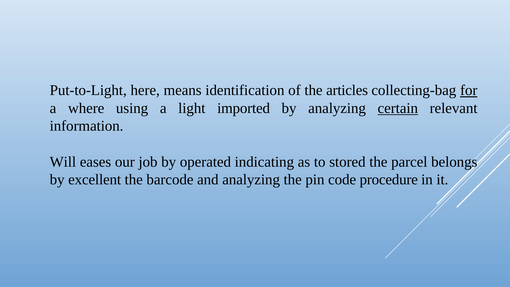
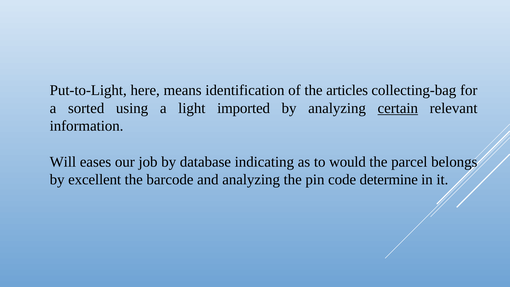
for underline: present -> none
where: where -> sorted
operated: operated -> database
stored: stored -> would
procedure: procedure -> determine
